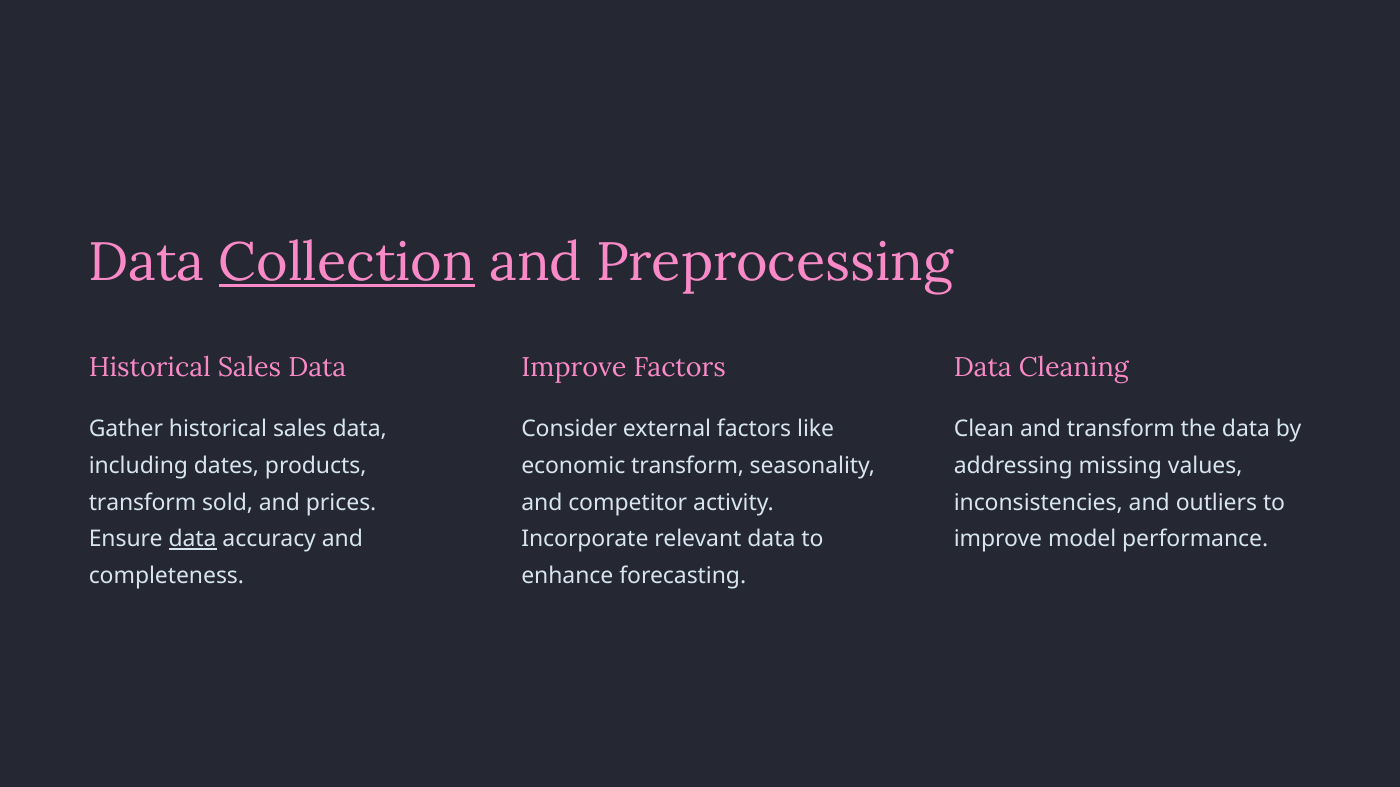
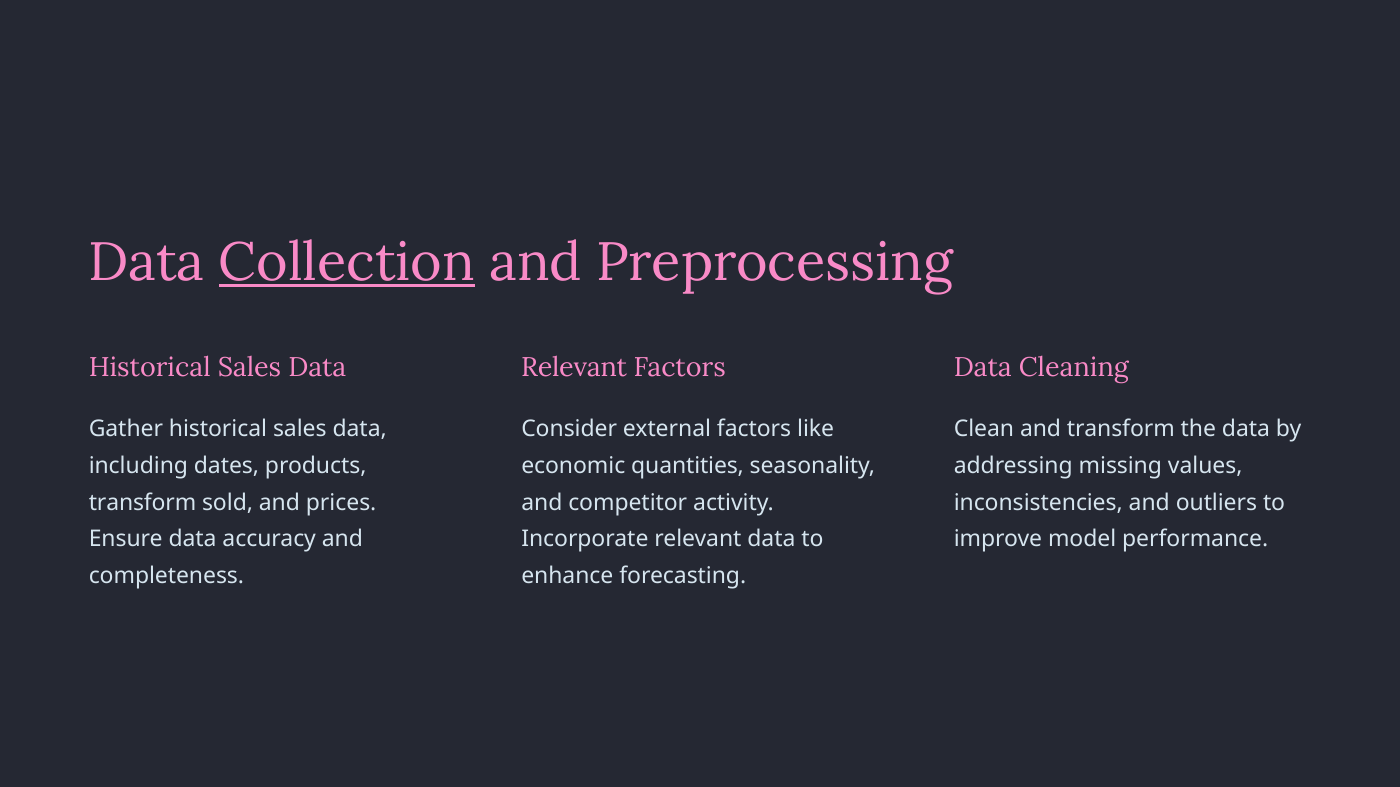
Improve at (574, 368): Improve -> Relevant
economic transform: transform -> quantities
data at (193, 539) underline: present -> none
